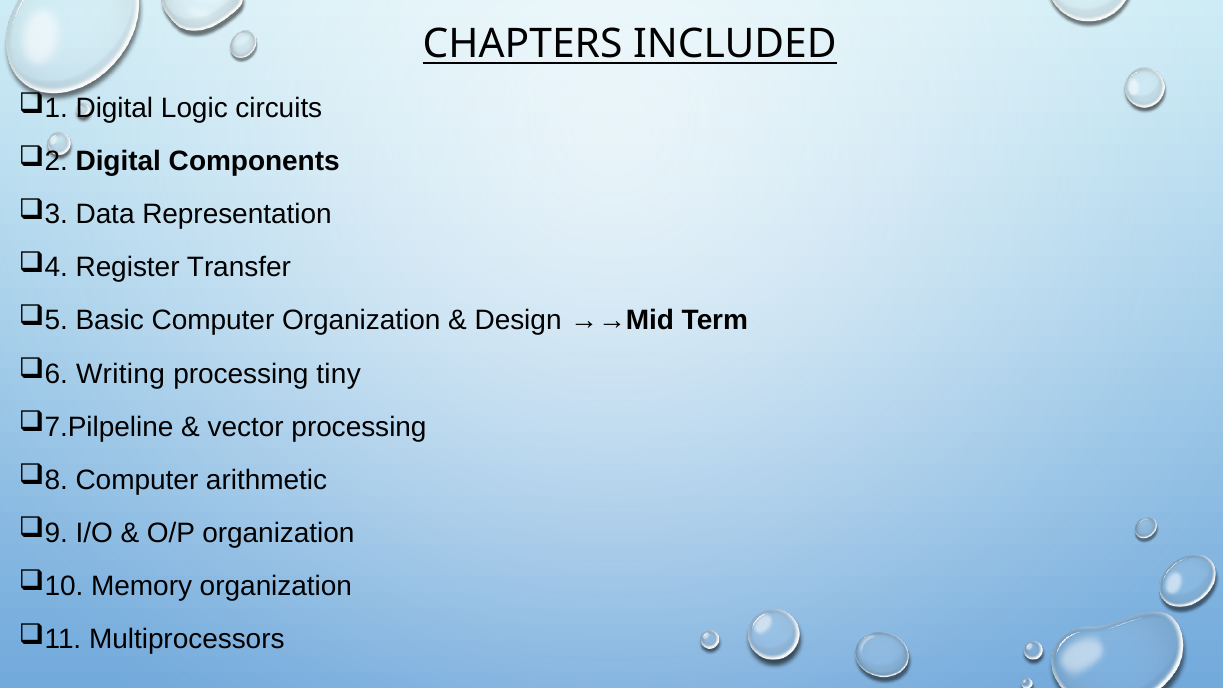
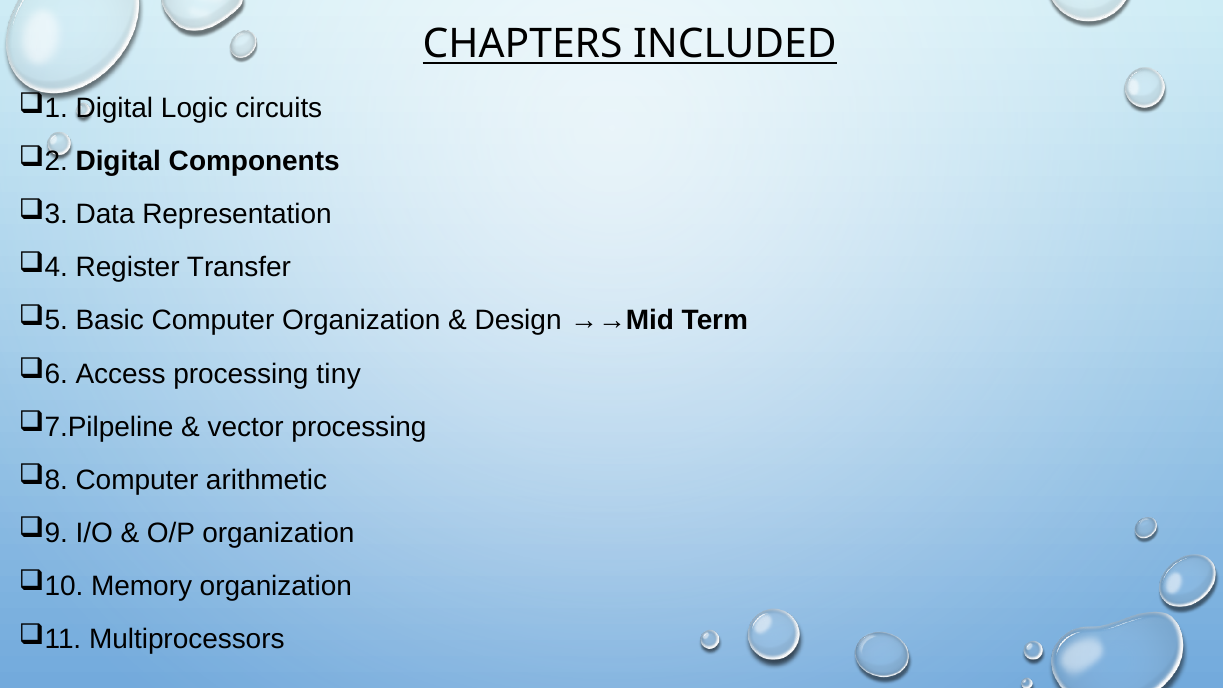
Writing: Writing -> Access
